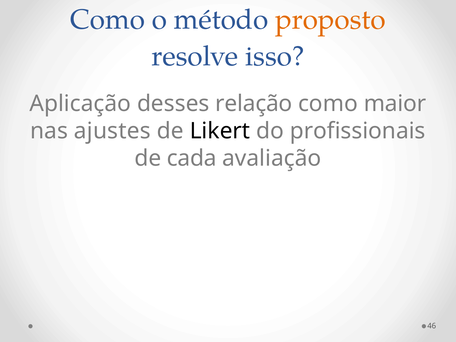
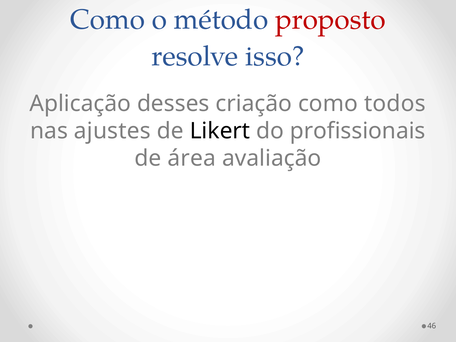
proposto colour: orange -> red
relação: relação -> criação
maior: maior -> todos
cada: cada -> área
